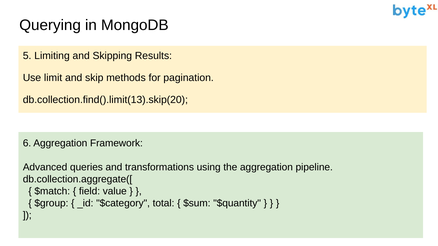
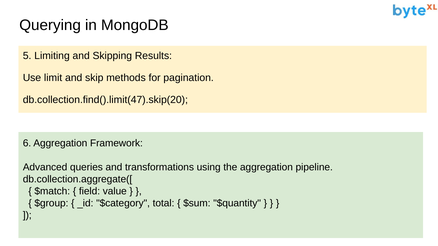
db.collection.find().limit(13).skip(20: db.collection.find().limit(13).skip(20 -> db.collection.find().limit(47).skip(20
